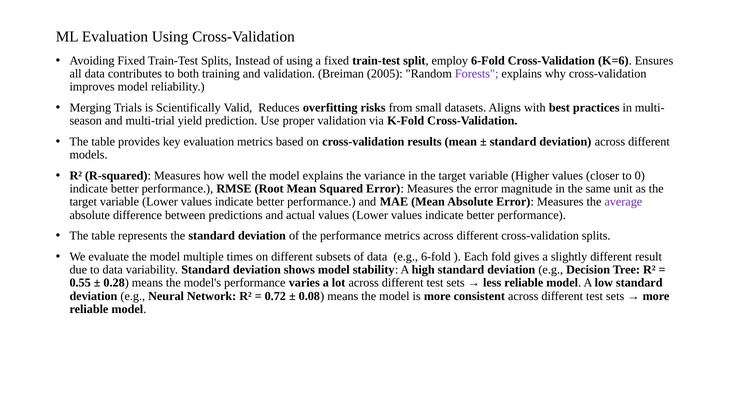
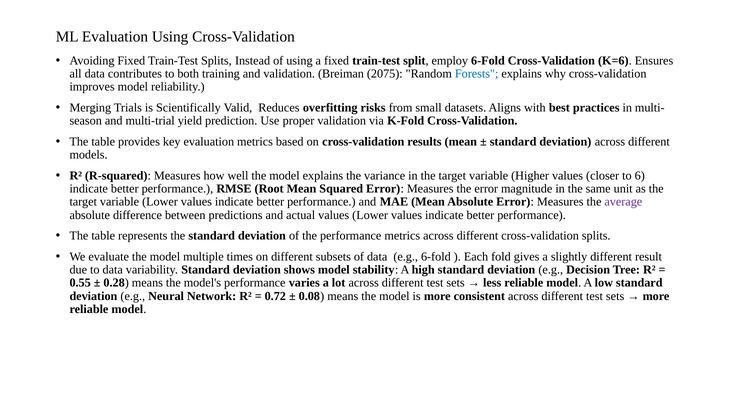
2005: 2005 -> 2075
Forests colour: purple -> blue
0: 0 -> 6
